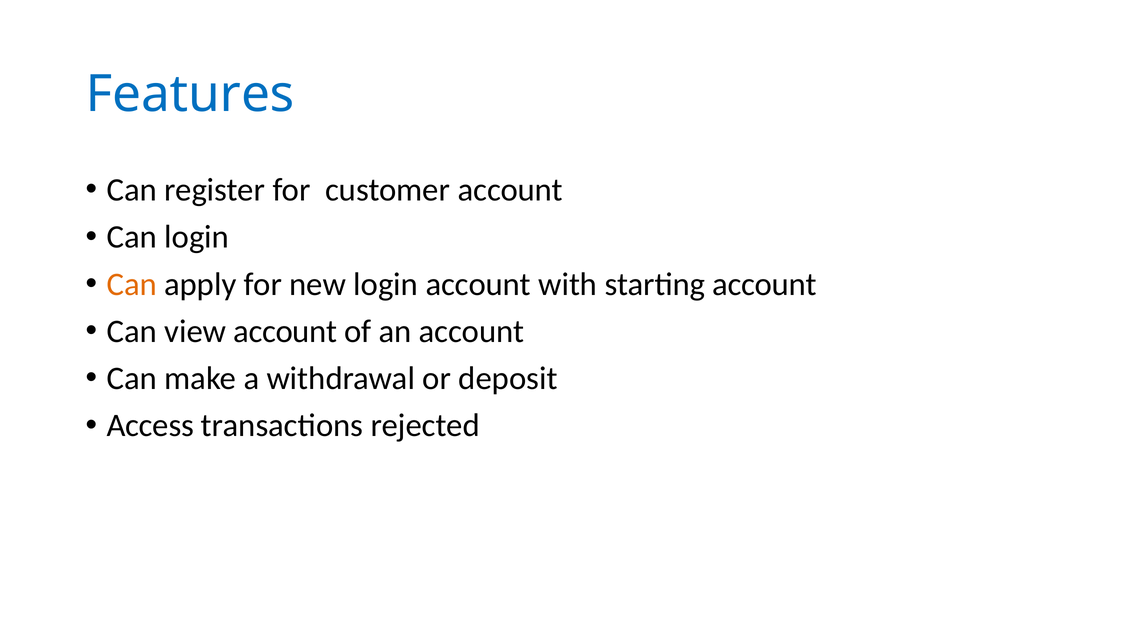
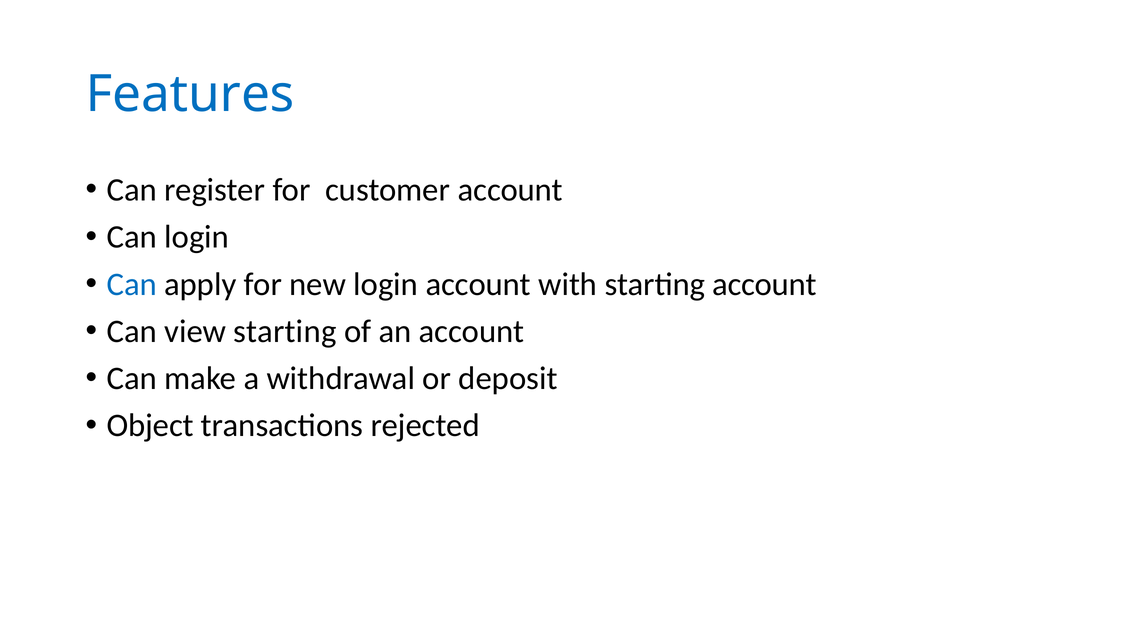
Can at (132, 284) colour: orange -> blue
view account: account -> starting
Access: Access -> Object
